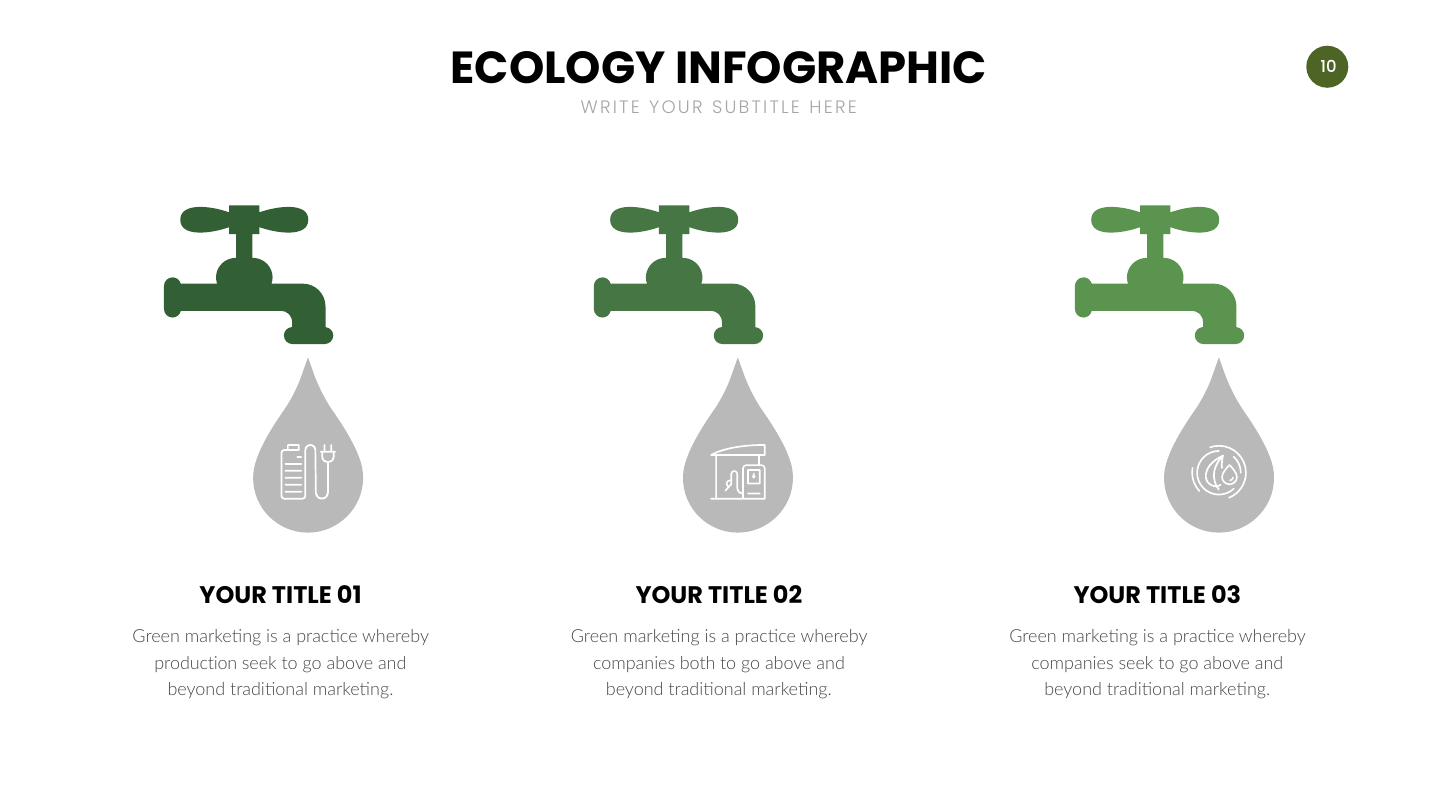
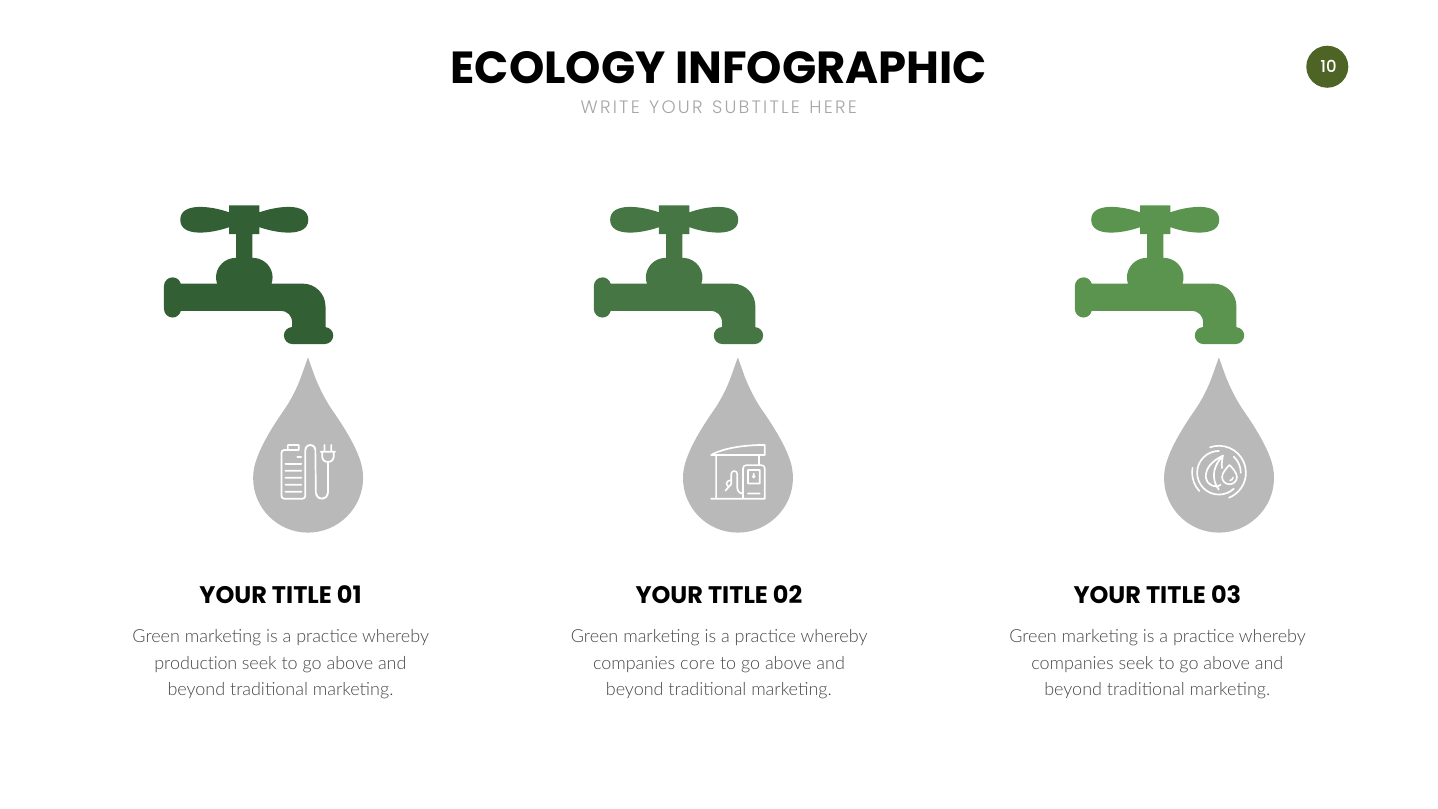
both: both -> core
